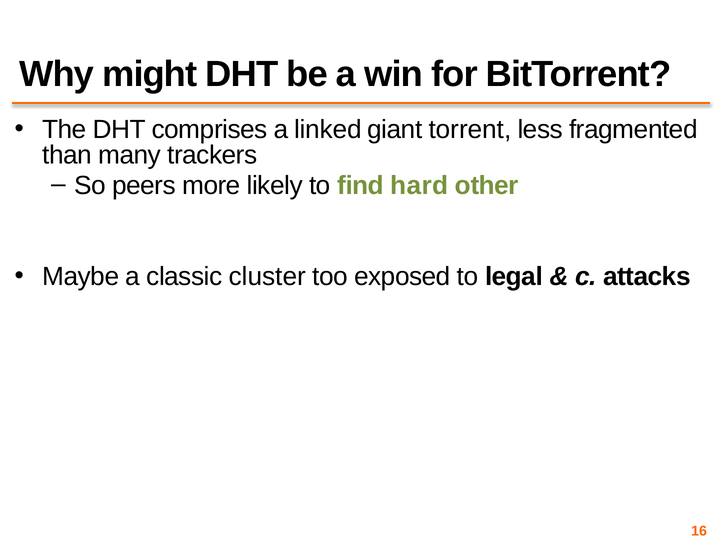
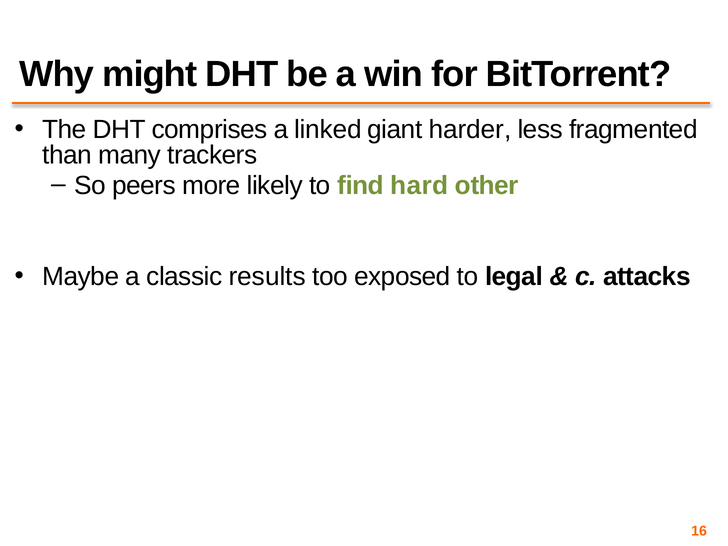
torrent: torrent -> harder
cluster: cluster -> results
